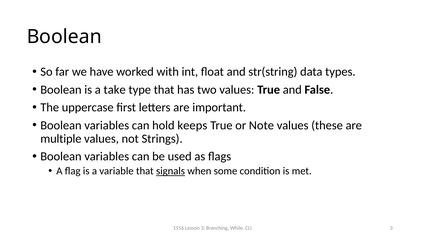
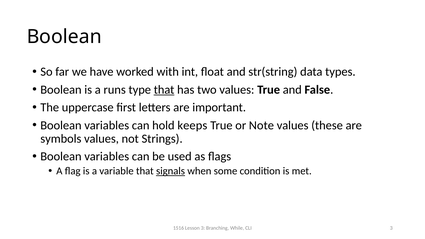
take: take -> runs
that at (164, 90) underline: none -> present
multiple: multiple -> symbols
